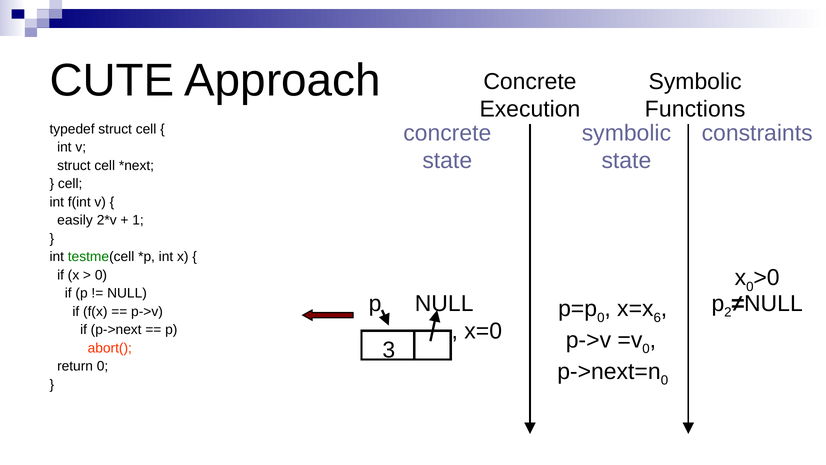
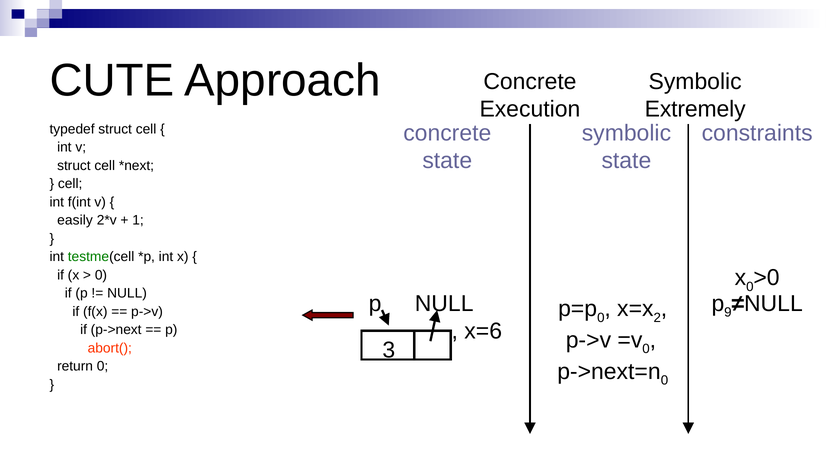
Functions: Functions -> Extremely
2: 2 -> 9
6: 6 -> 2
x=0: x=0 -> x=6
